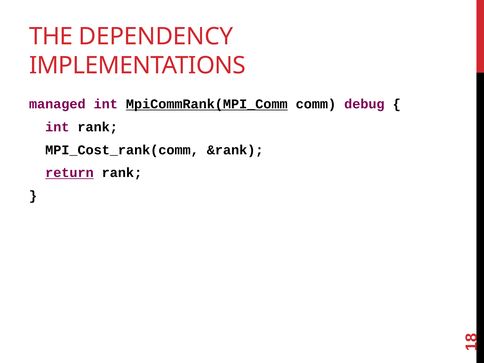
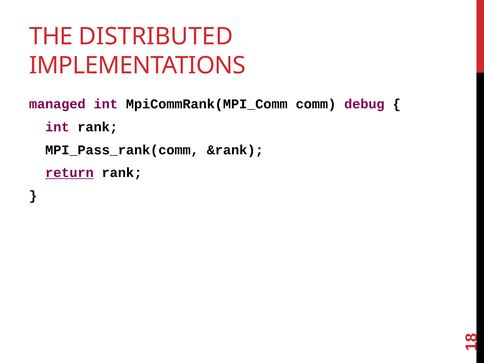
DEPENDENCY: DEPENDENCY -> DISTRIBUTED
MpiCommRank(MPI_Comm underline: present -> none
MPI_Cost_rank(comm: MPI_Cost_rank(comm -> MPI_Pass_rank(comm
